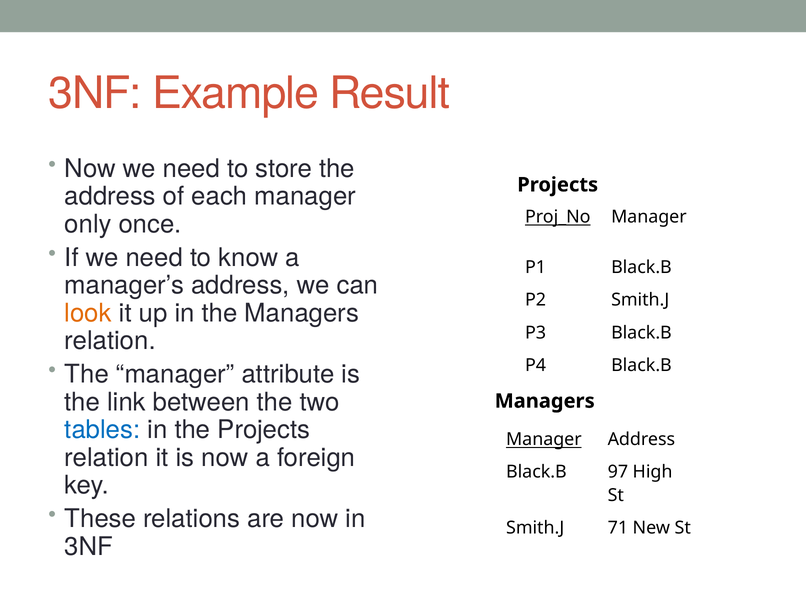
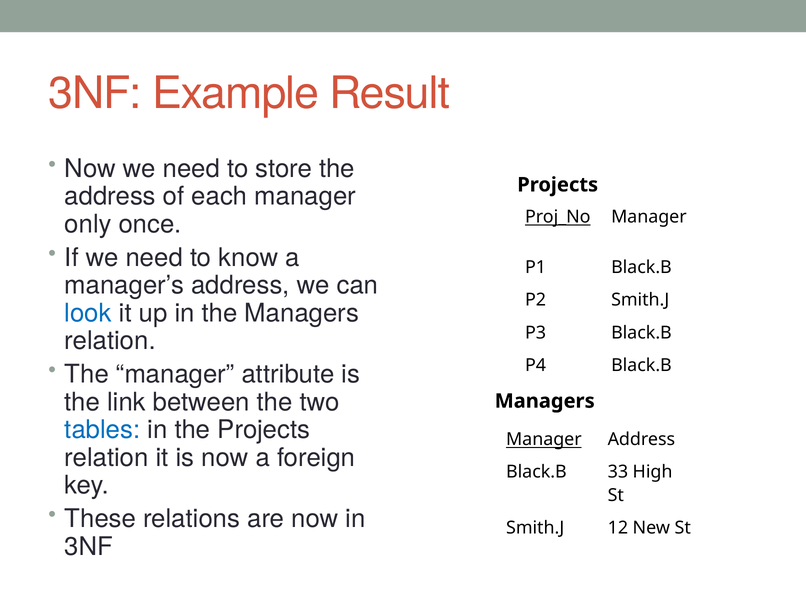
look colour: orange -> blue
97: 97 -> 33
71: 71 -> 12
